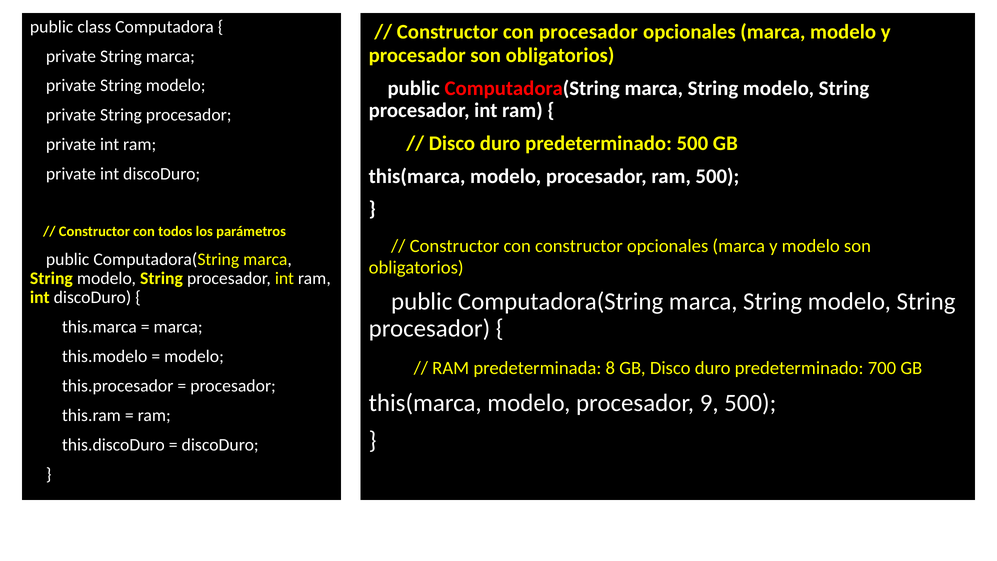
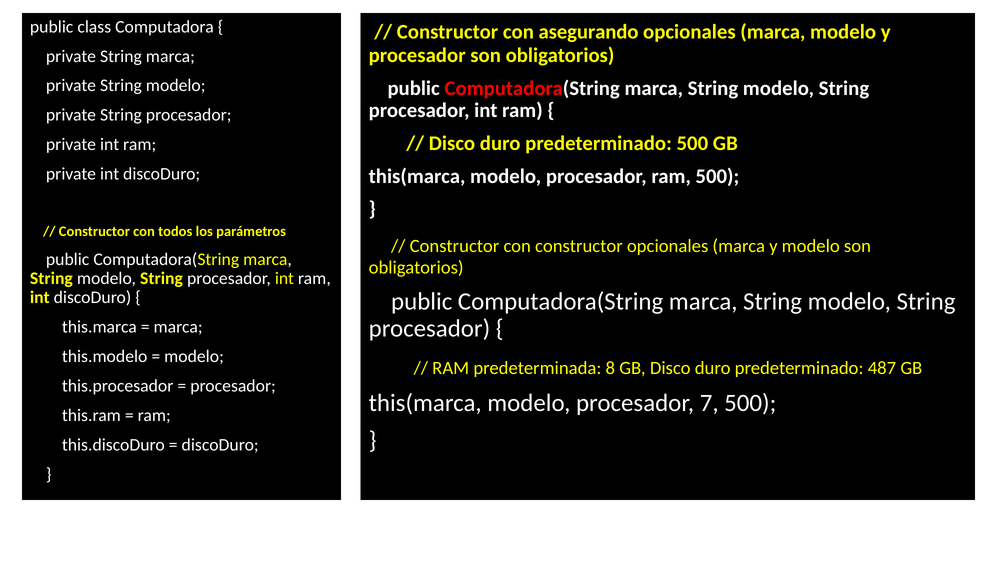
con procesador: procesador -> asegurando
700: 700 -> 487
9: 9 -> 7
